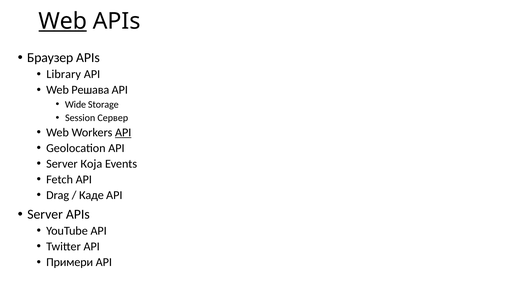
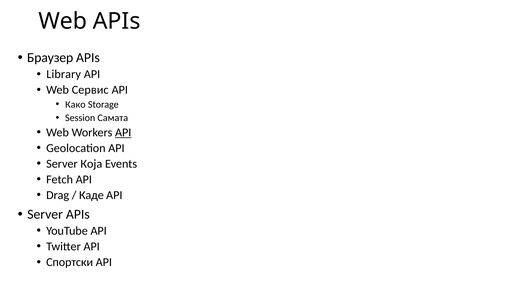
Web at (63, 21) underline: present -> none
Решава: Решава -> Сервис
Wide: Wide -> Како
Сервер: Сервер -> Самата
Примери: Примери -> Спортски
